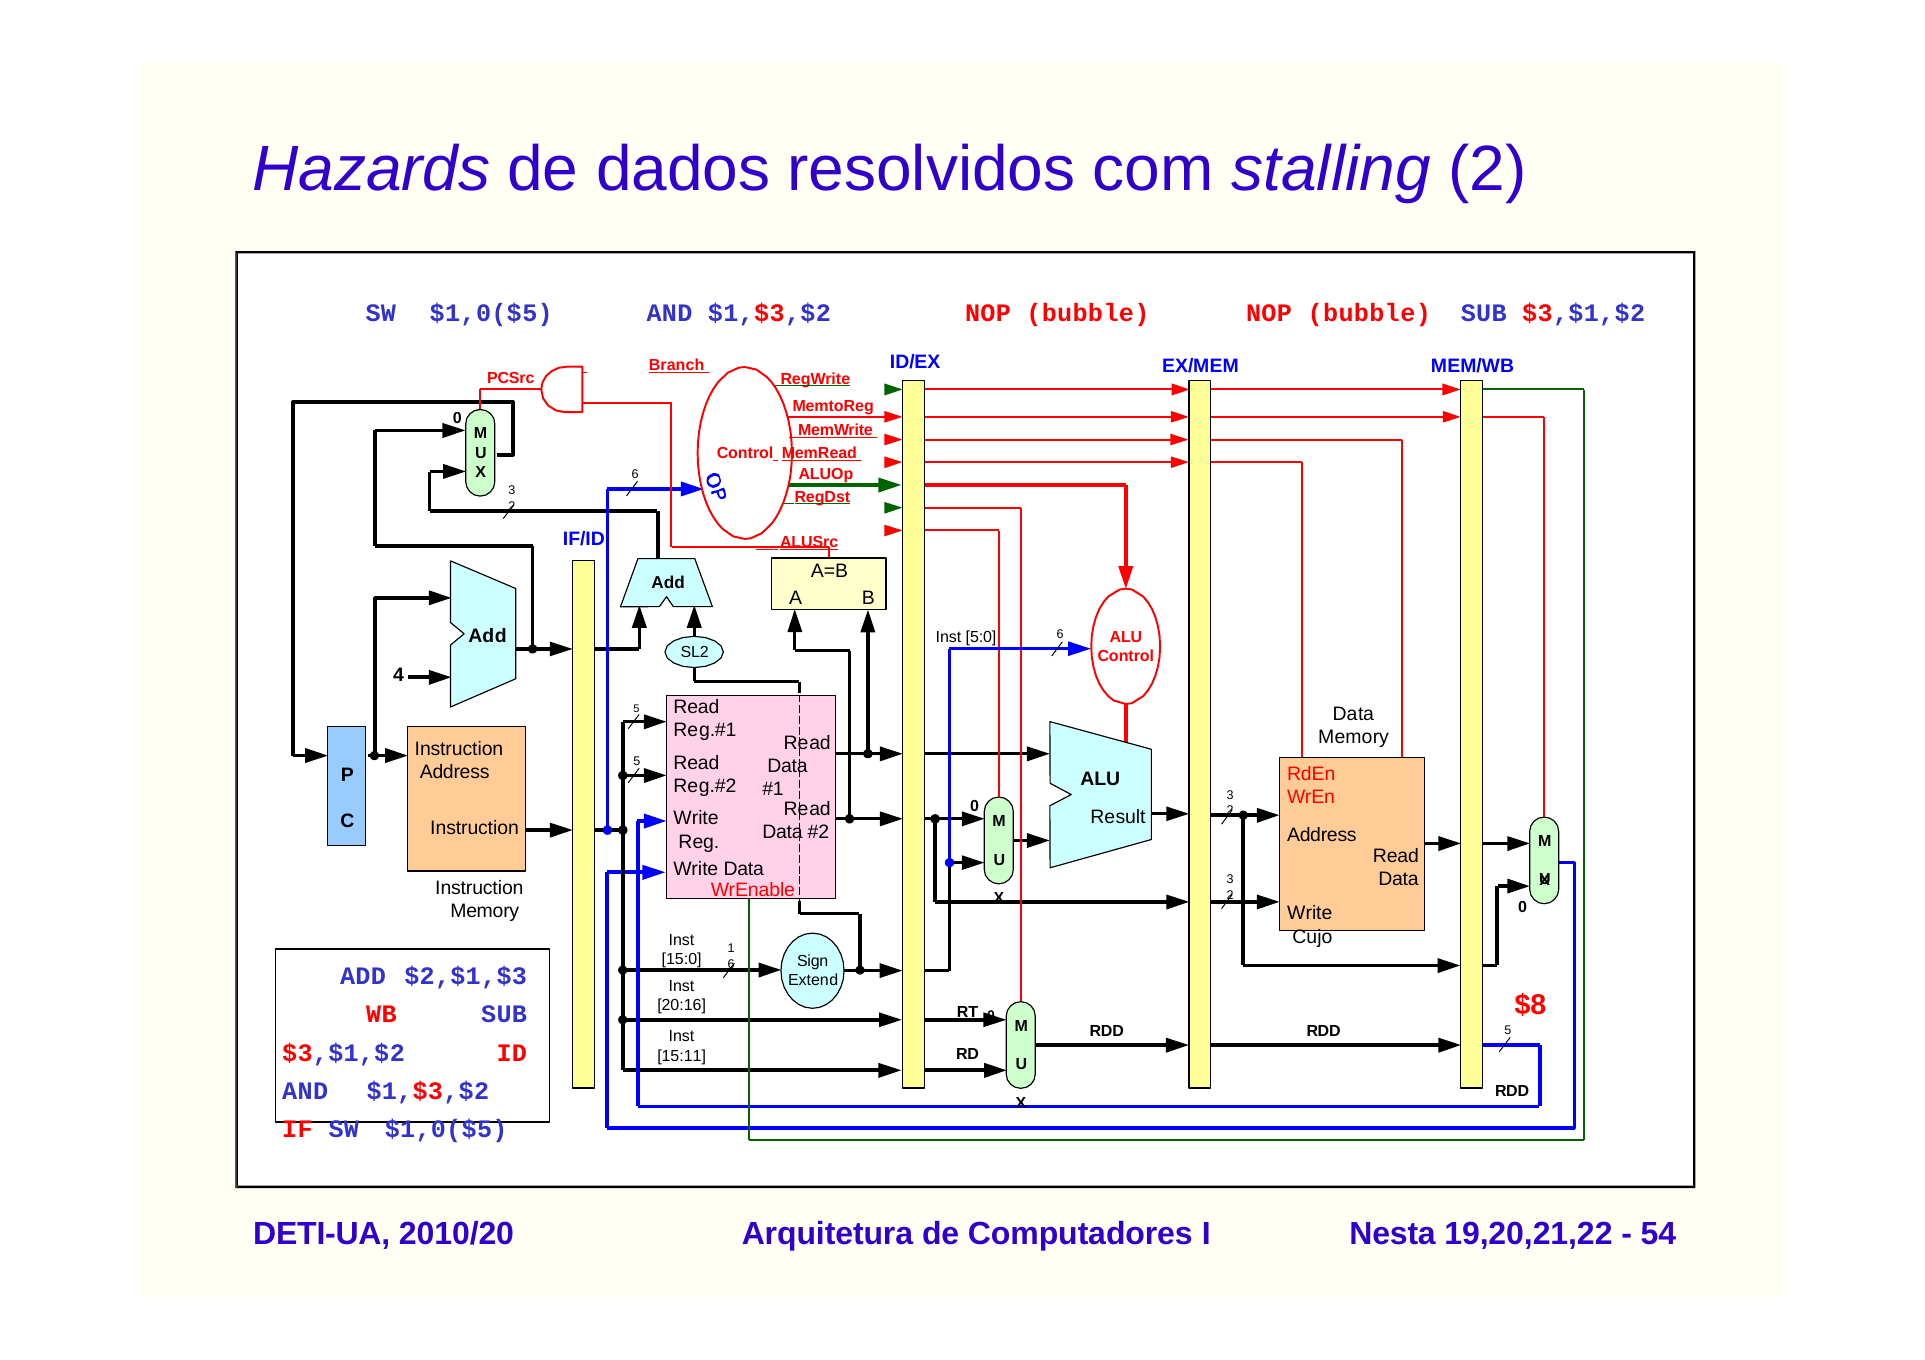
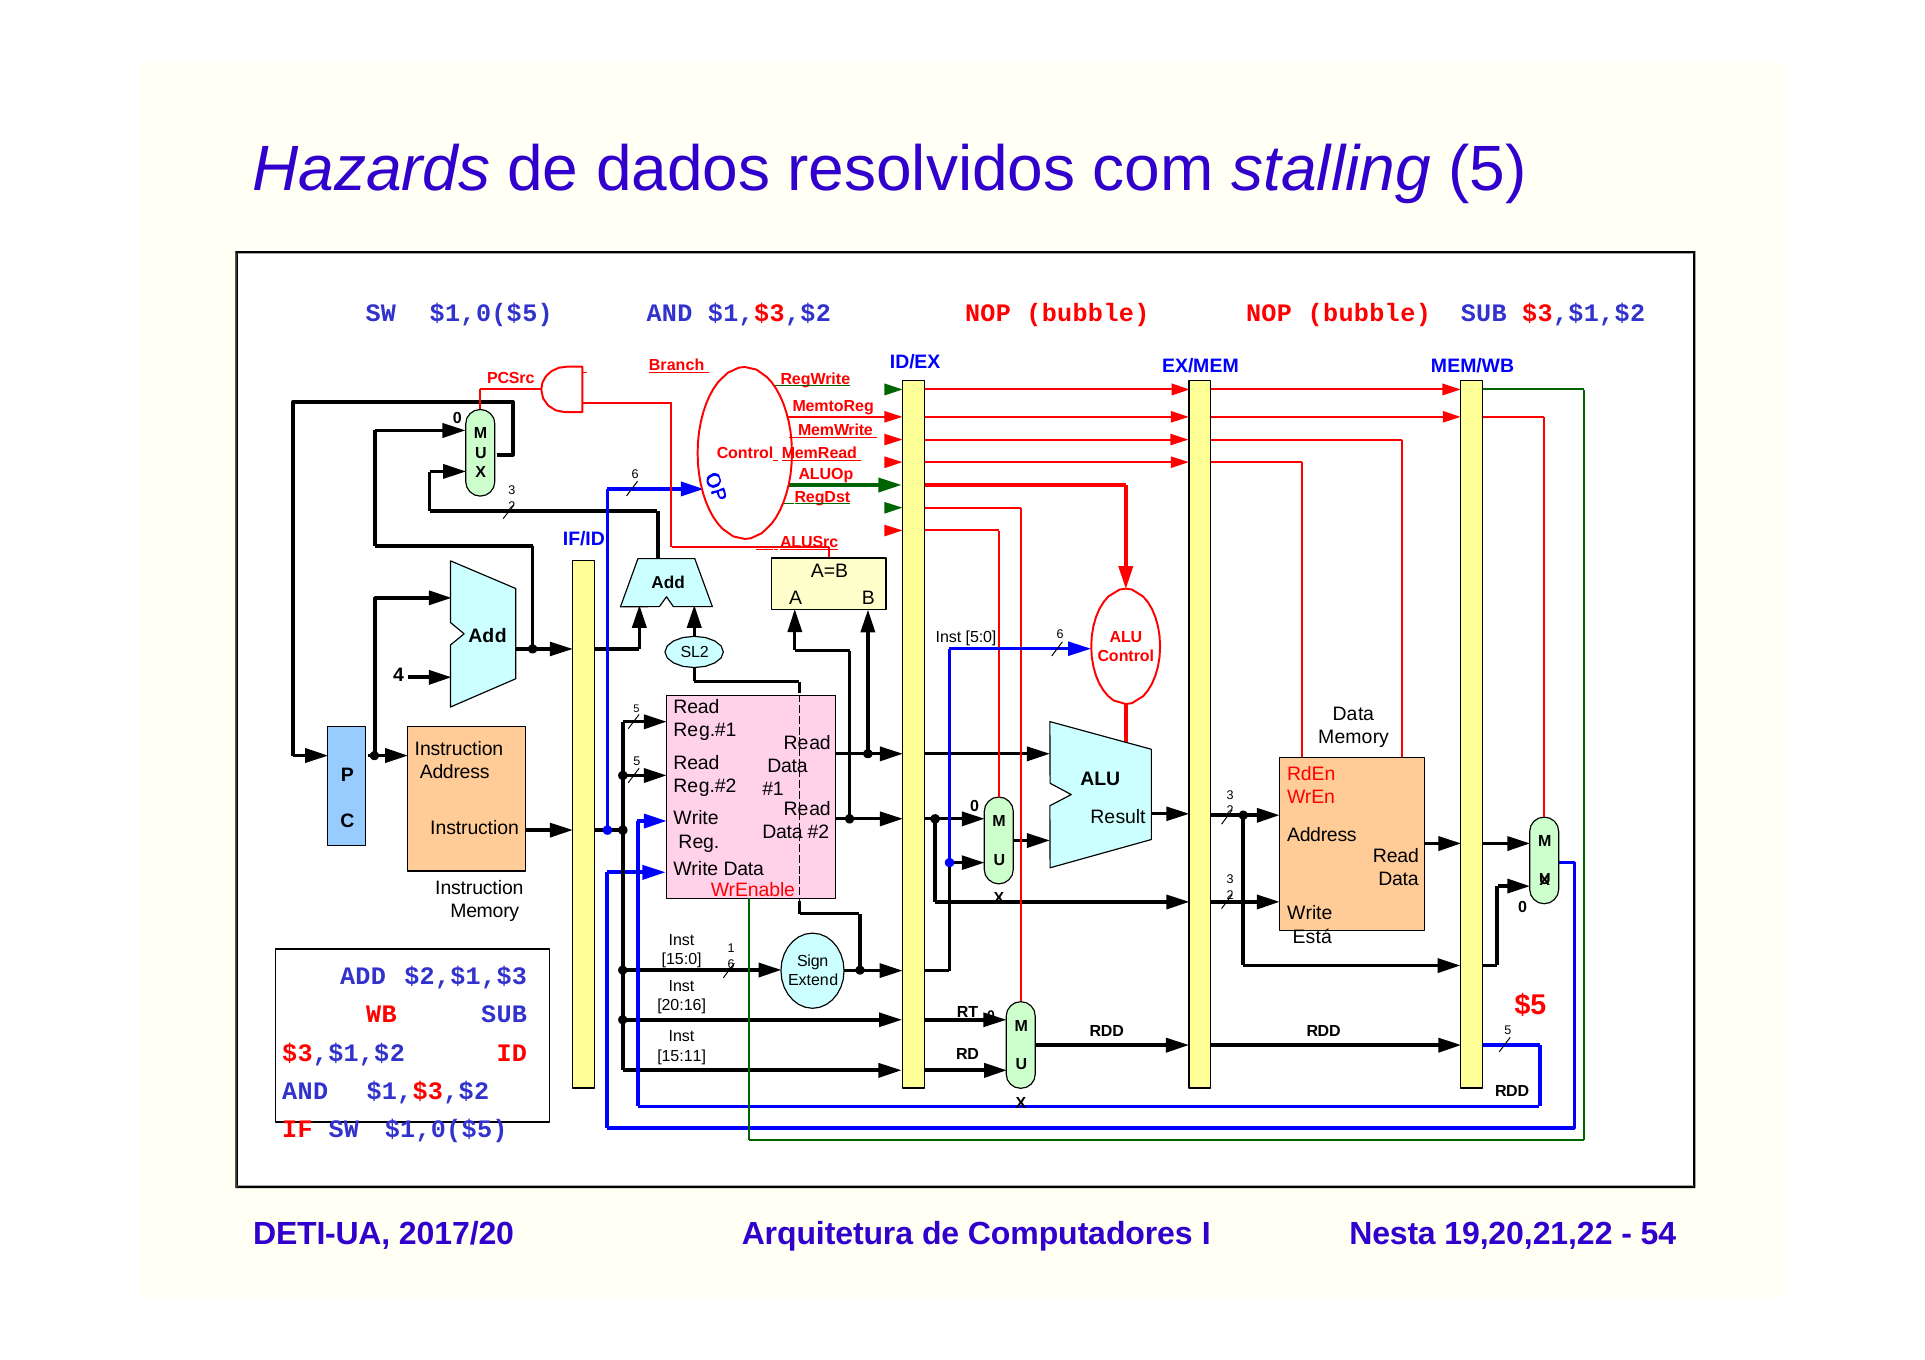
stalling 2: 2 -> 5
Cujo: Cujo -> Está
$8: $8 -> $5
2010/20: 2010/20 -> 2017/20
